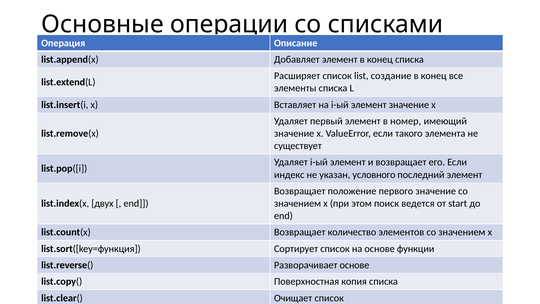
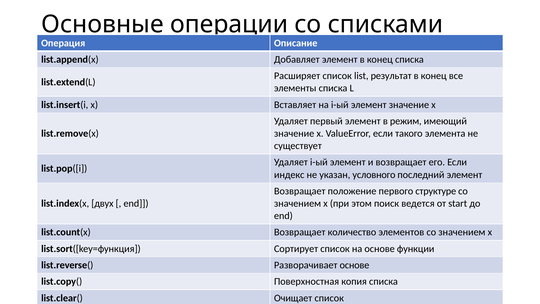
создание: создание -> результат
номер: номер -> режим
первого значение: значение -> структуре
